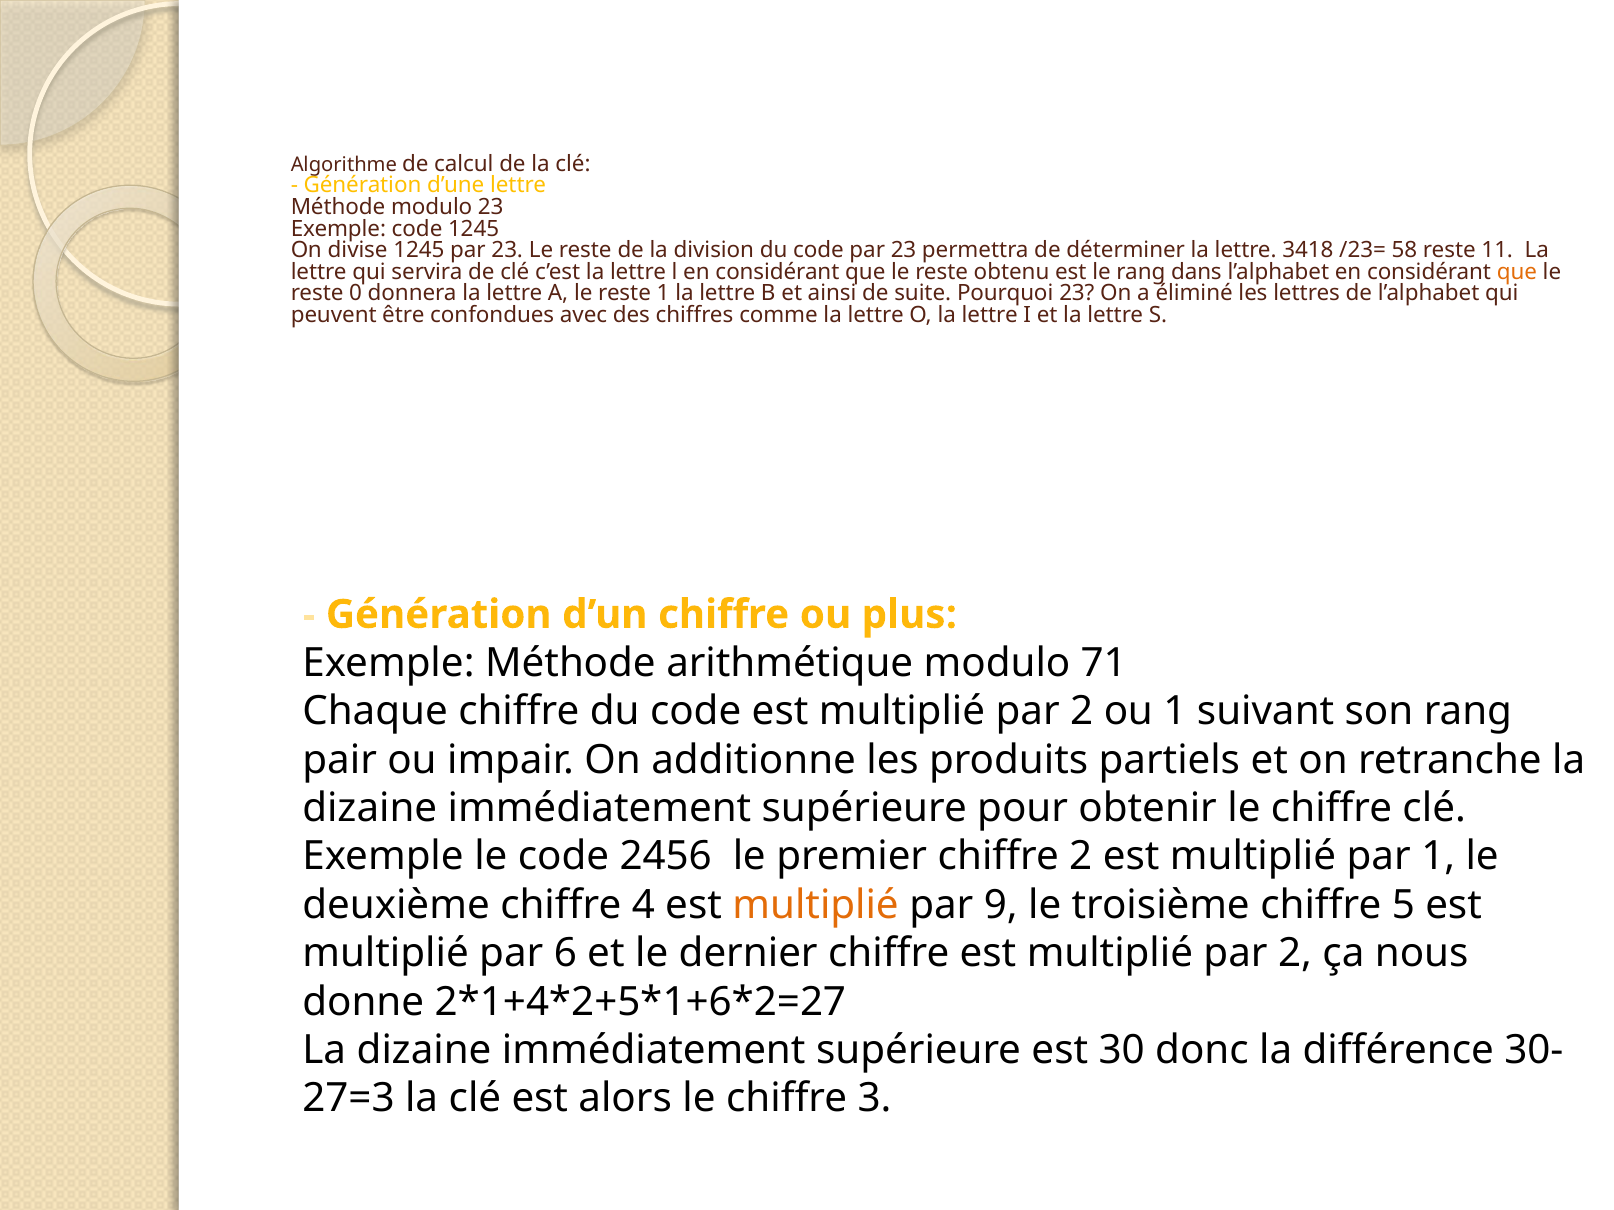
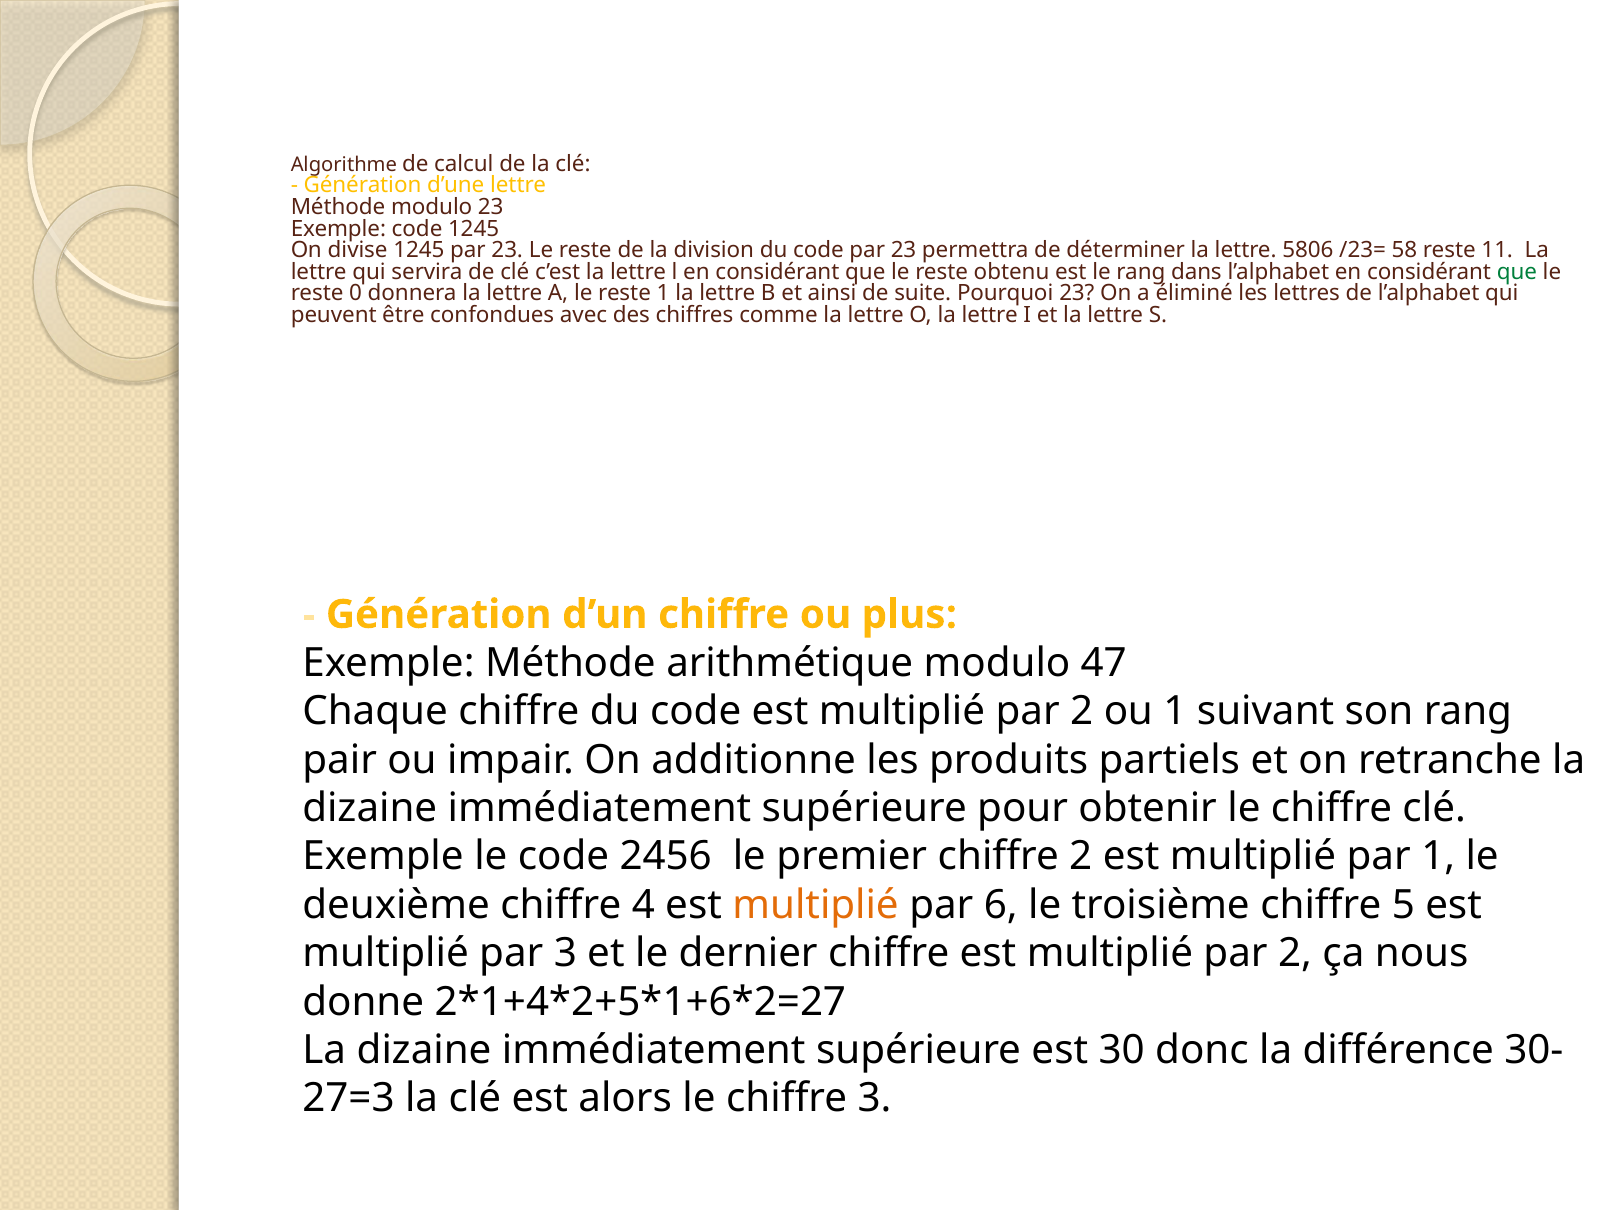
3418: 3418 -> 5806
que at (1517, 272) colour: orange -> green
71: 71 -> 47
9: 9 -> 6
par 6: 6 -> 3
